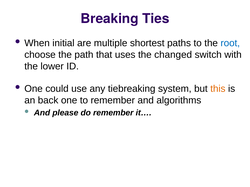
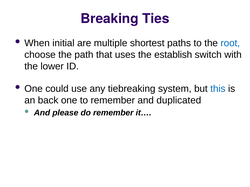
changed: changed -> establish
this colour: orange -> blue
algorithms: algorithms -> duplicated
